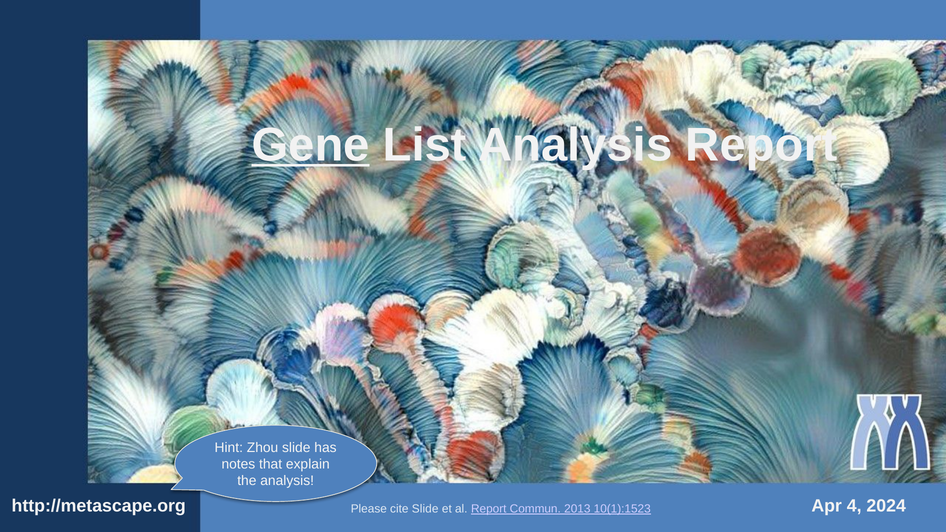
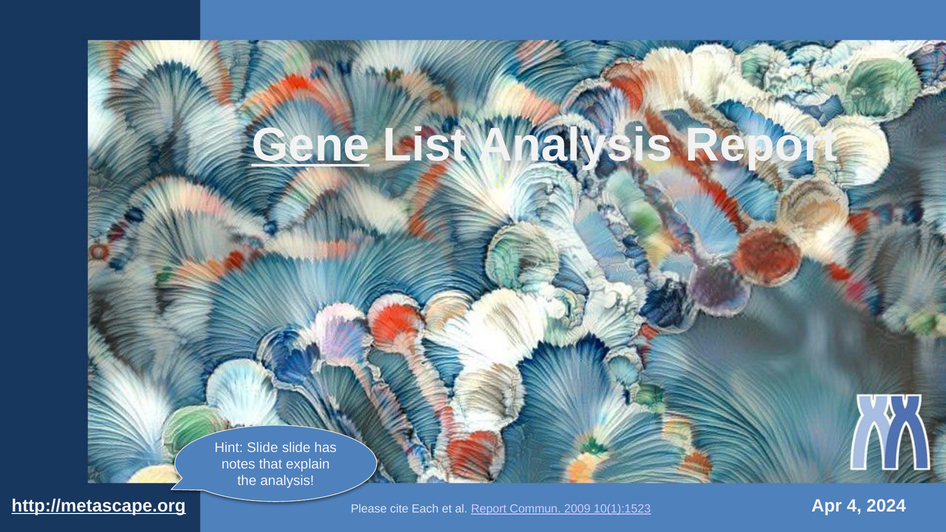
Hint Zhou: Zhou -> Slide
http://metascape.org underline: none -> present
cite Slide: Slide -> Each
2013: 2013 -> 2009
